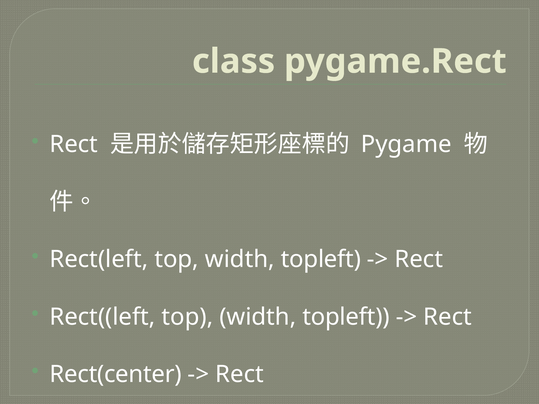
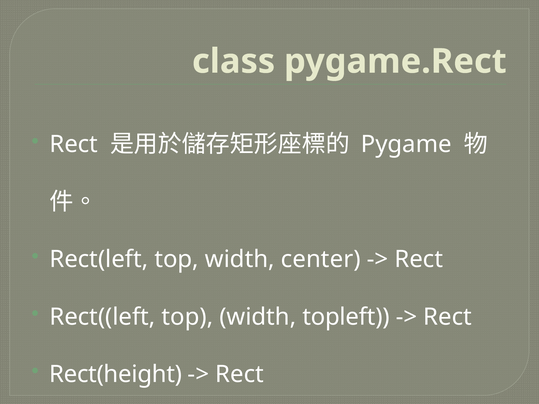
Rect(left top width topleft: topleft -> center
Rect(center: Rect(center -> Rect(height
